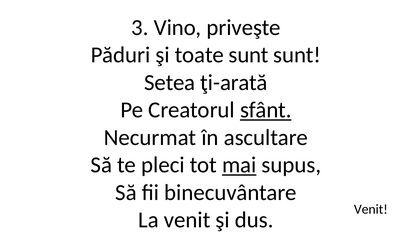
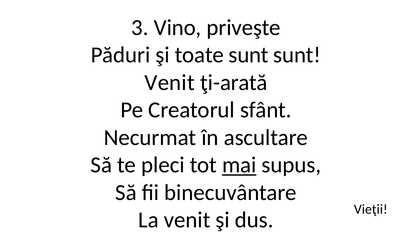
Setea at (170, 82): Setea -> Venit
sfânt underline: present -> none
Venit at (371, 209): Venit -> Vieţii
